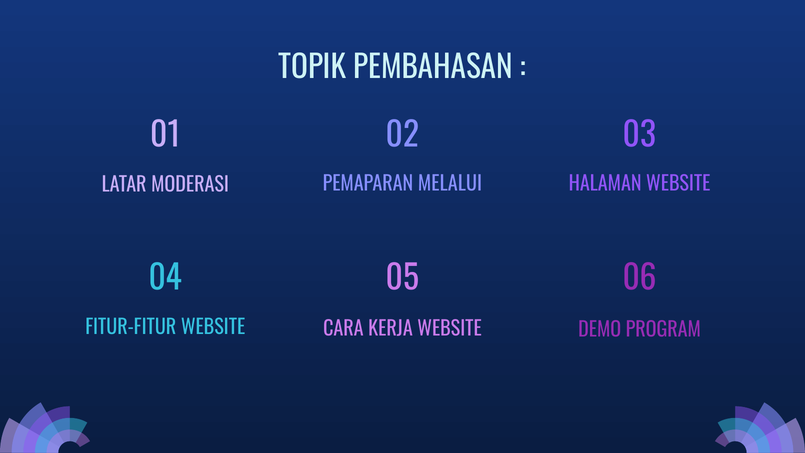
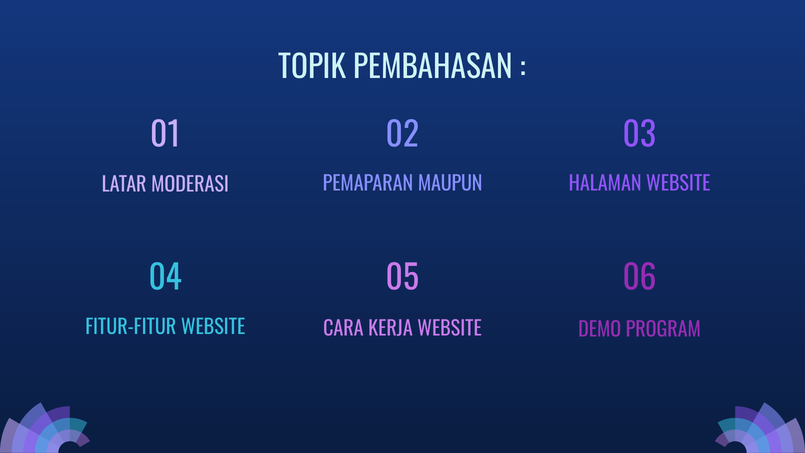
MELALUI: MELALUI -> MAUPUN
